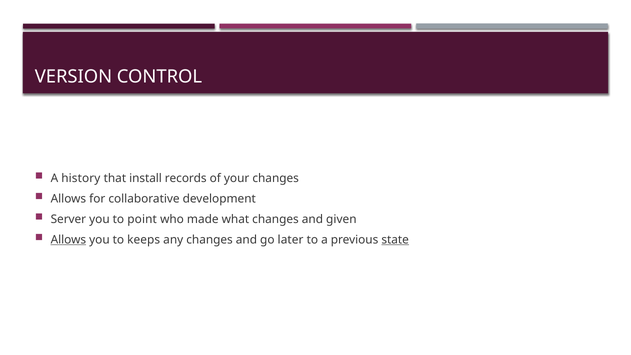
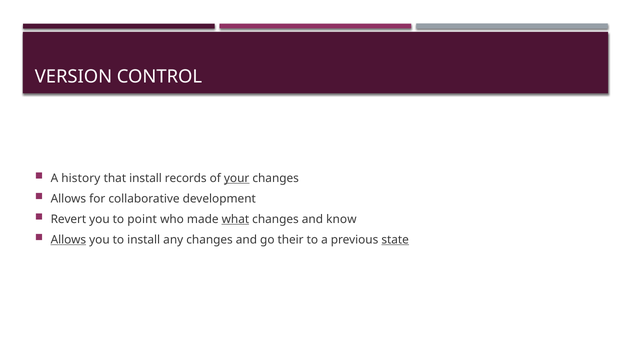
your underline: none -> present
Server: Server -> Revert
what underline: none -> present
given: given -> know
to keeps: keeps -> install
later: later -> their
